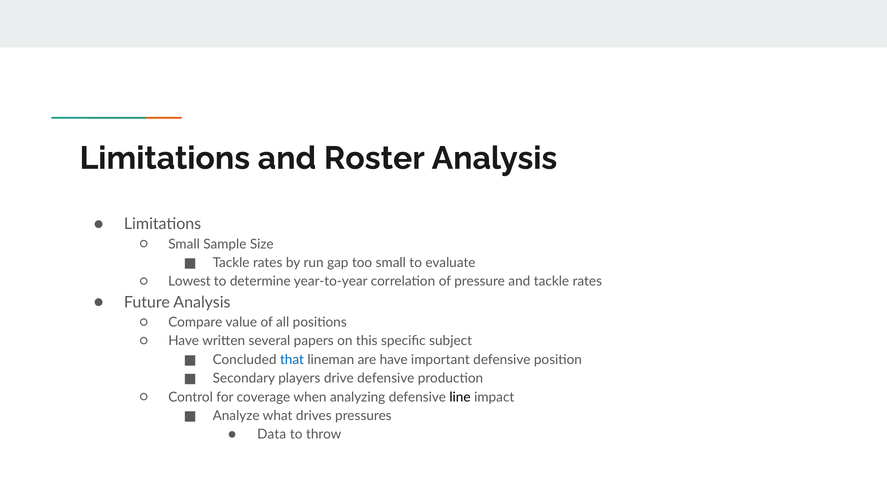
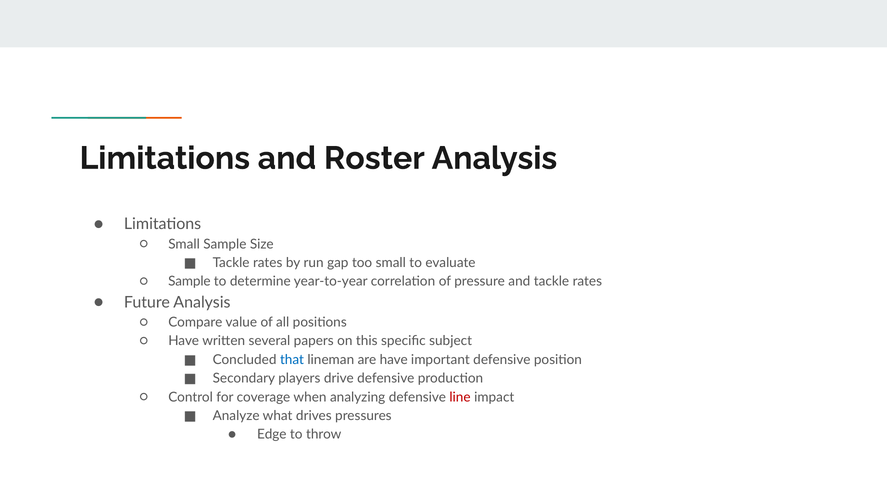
Lowest at (189, 281): Lowest -> Sample
line colour: black -> red
Data: Data -> Edge
